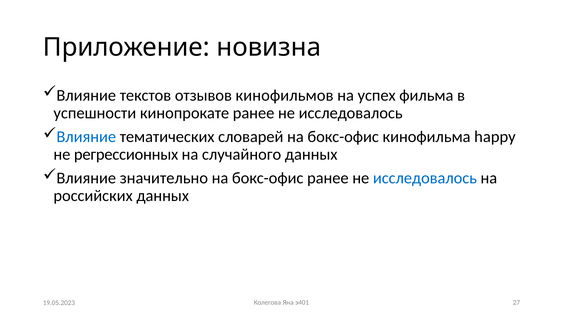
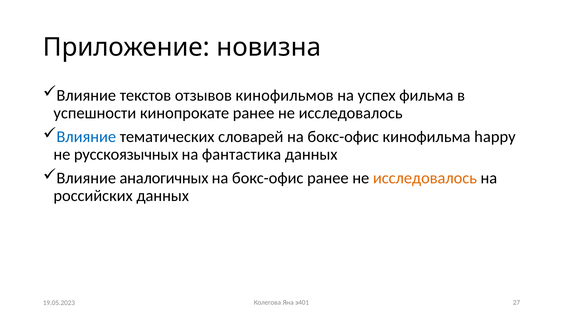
регрессионных: регрессионных -> русскоязычных
случайного: случайного -> фантастика
значительно: значительно -> аналогичных
исследовалось at (425, 178) colour: blue -> orange
